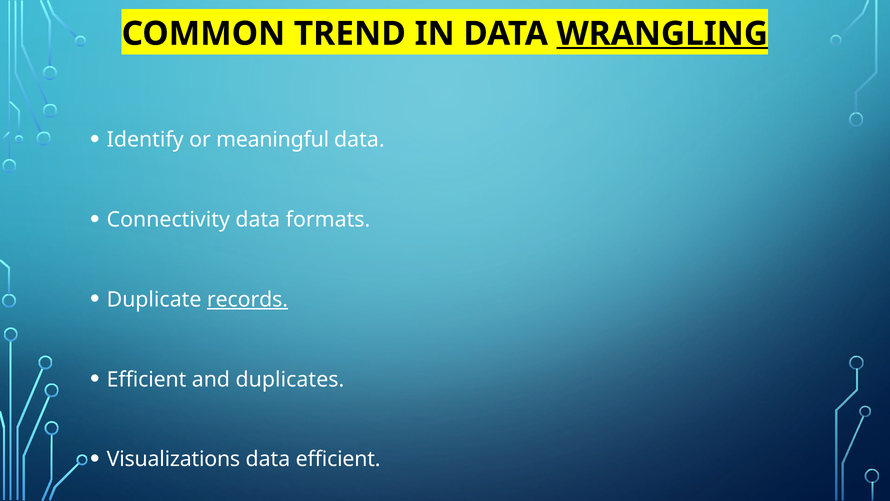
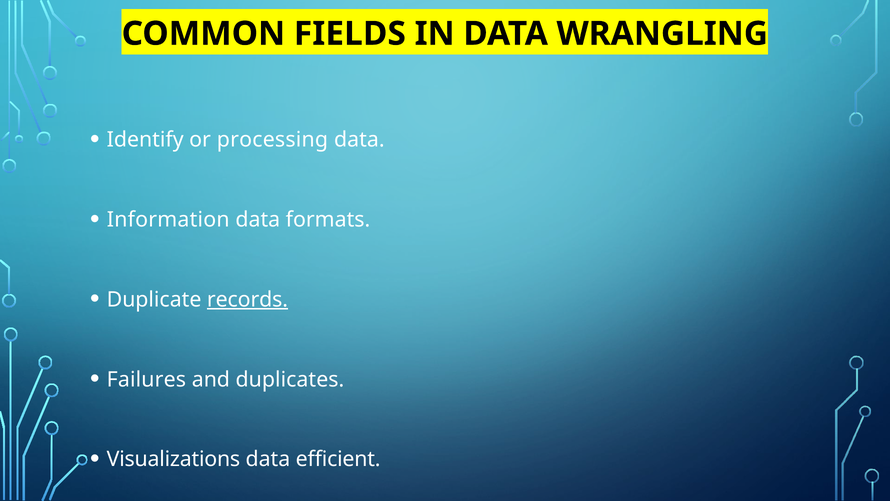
TREND: TREND -> FIELDS
WRANGLING underline: present -> none
meaningful: meaningful -> processing
Connectivity: Connectivity -> Information
Efficient at (147, 379): Efficient -> Failures
